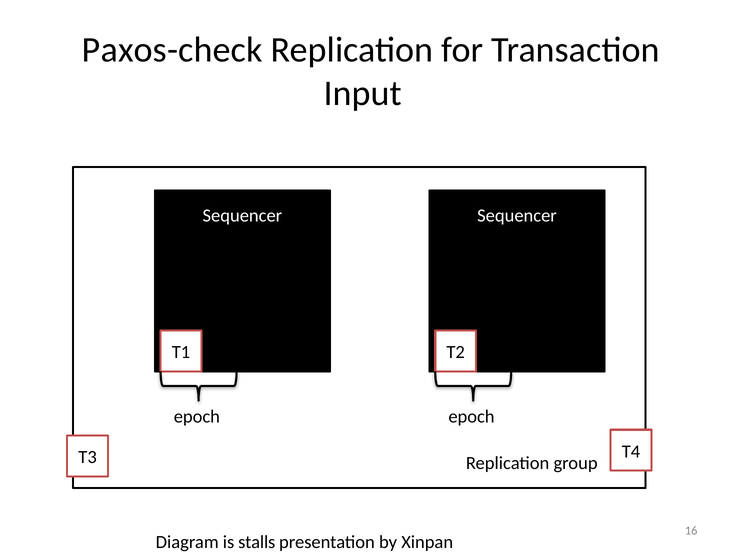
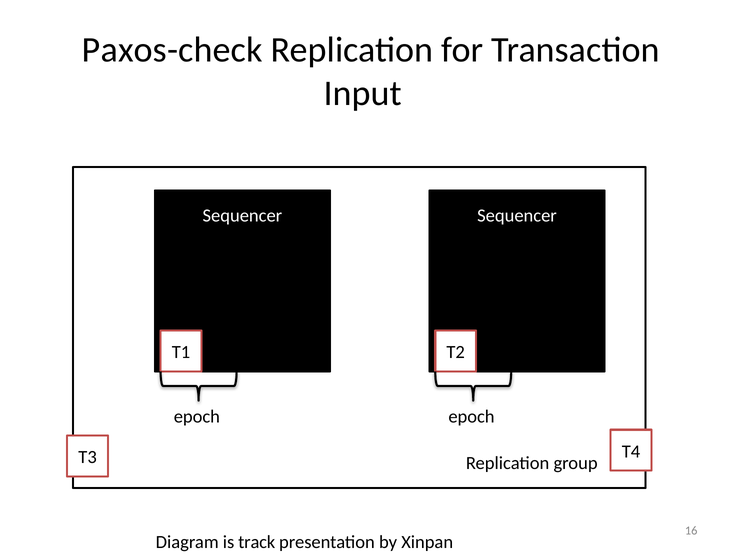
stalls: stalls -> track
